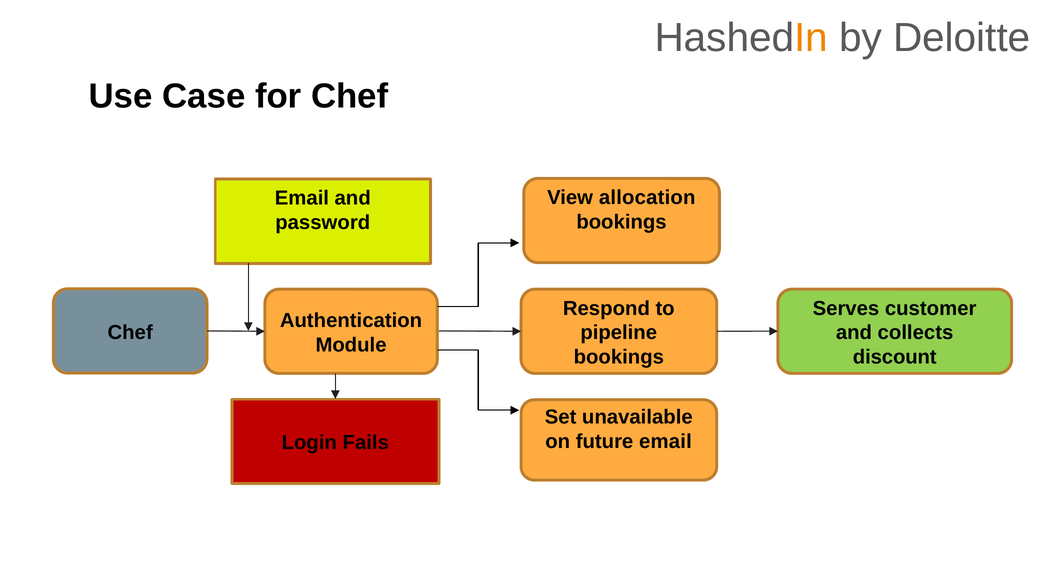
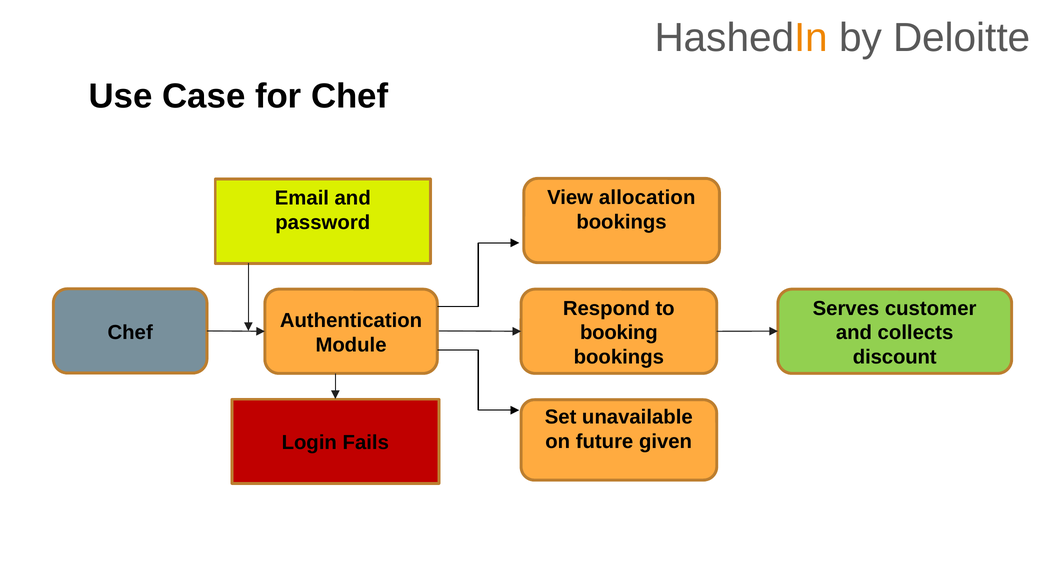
pipeline: pipeline -> booking
future email: email -> given
